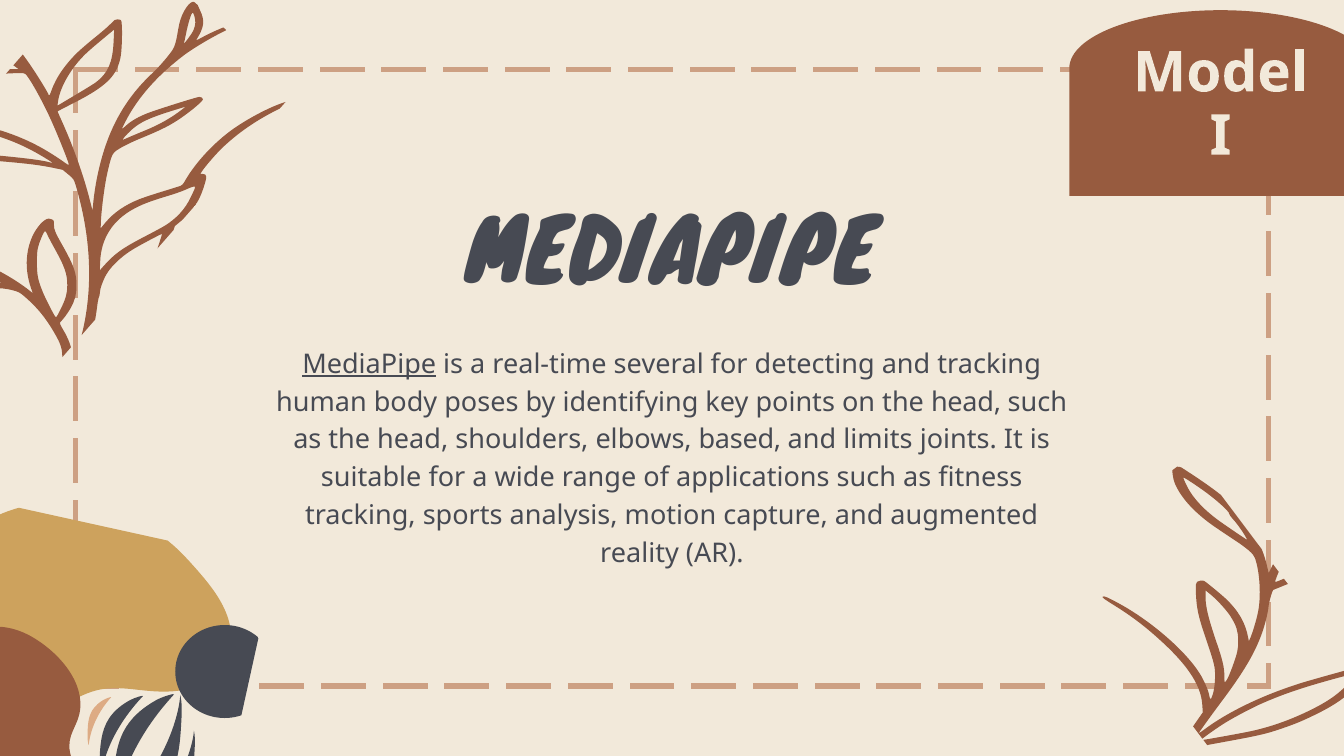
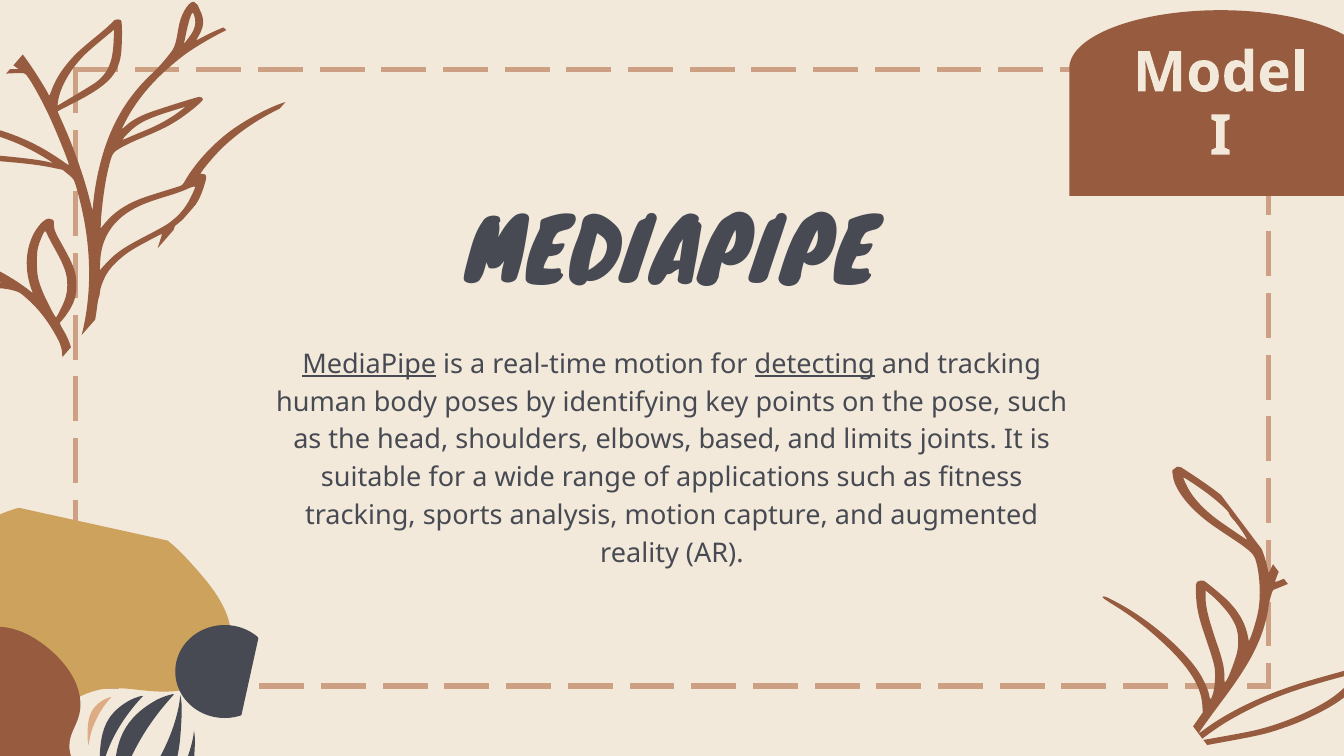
real-time several: several -> motion
detecting underline: none -> present
on the head: head -> pose
